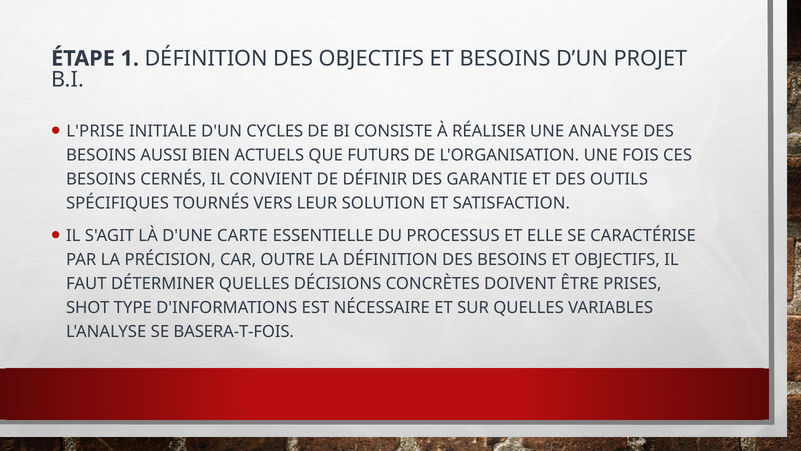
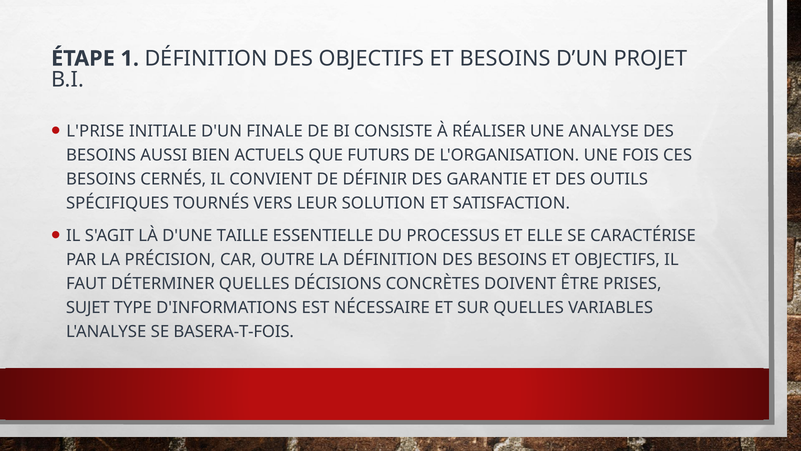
CYCLES: CYCLES -> FINALE
CARTE: CARTE -> TAILLE
SHOT: SHOT -> SUJET
